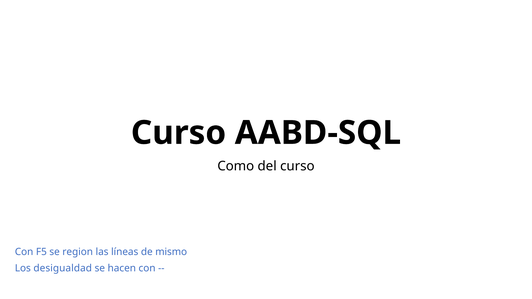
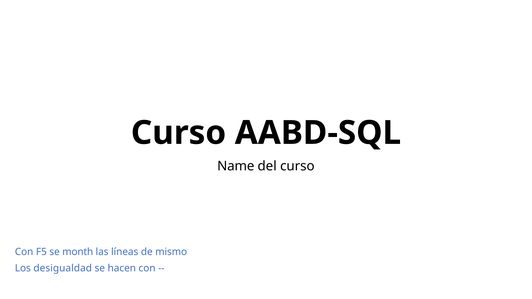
Como: Como -> Name
region: region -> month
